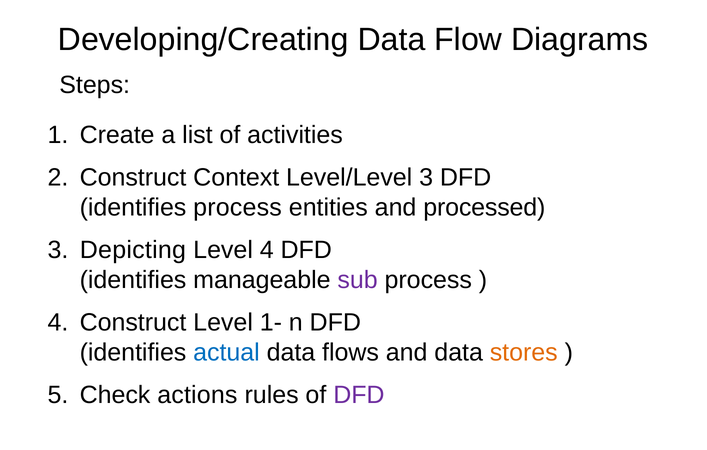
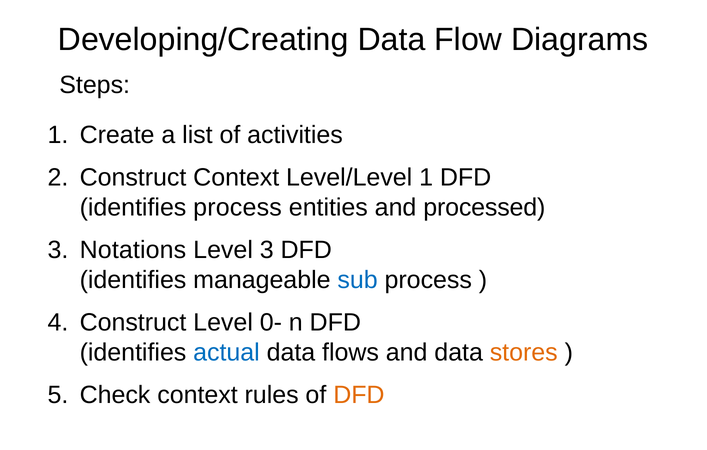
Level/Level 3: 3 -> 1
Depicting: Depicting -> Notations
Level 4: 4 -> 3
sub colour: purple -> blue
1-: 1- -> 0-
Check actions: actions -> context
DFD at (359, 395) colour: purple -> orange
